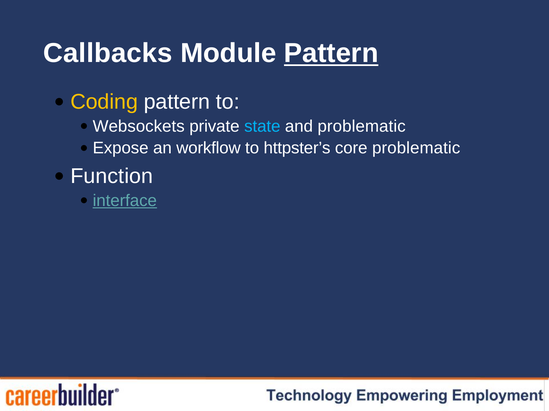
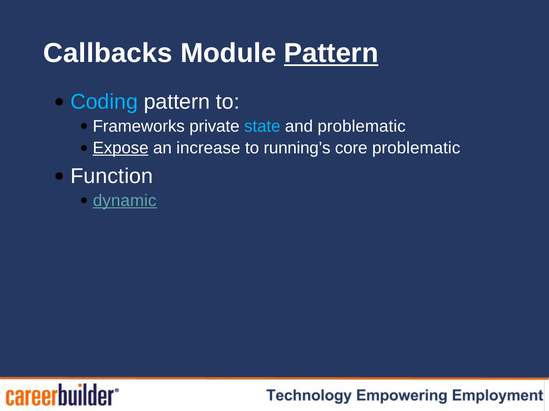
Coding colour: yellow -> light blue
Websockets: Websockets -> Frameworks
Expose underline: none -> present
workflow: workflow -> increase
httpster’s: httpster’s -> running’s
interface: interface -> dynamic
